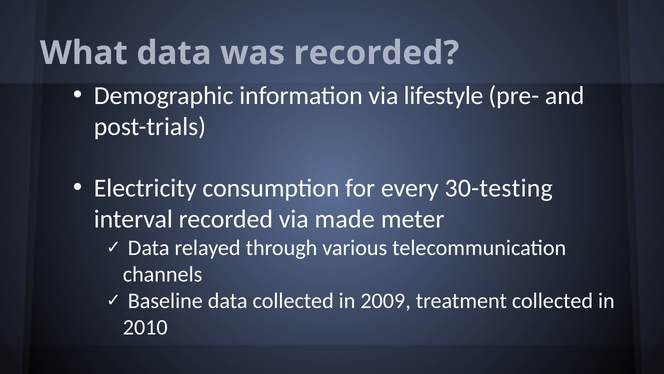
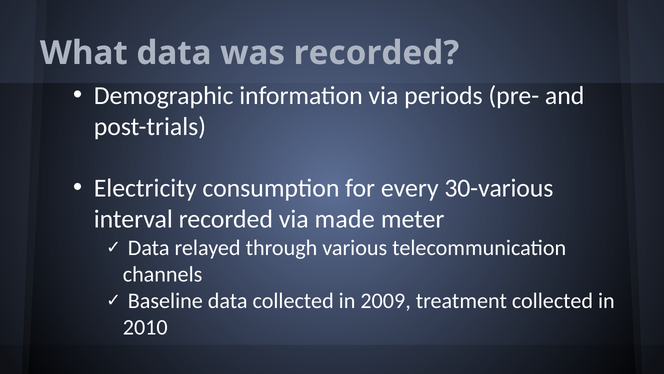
lifestyle: lifestyle -> periods
30-testing: 30-testing -> 30-various
